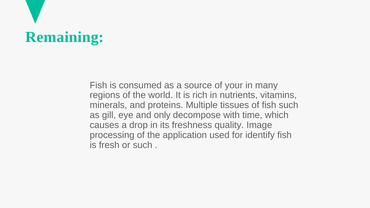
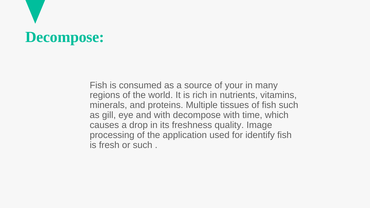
Remaining at (65, 37): Remaining -> Decompose
and only: only -> with
